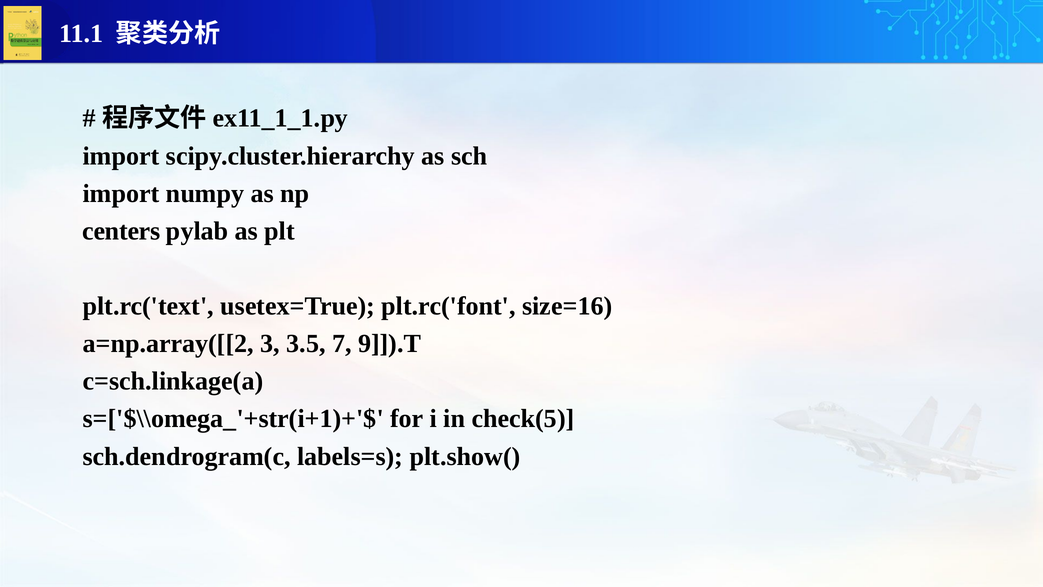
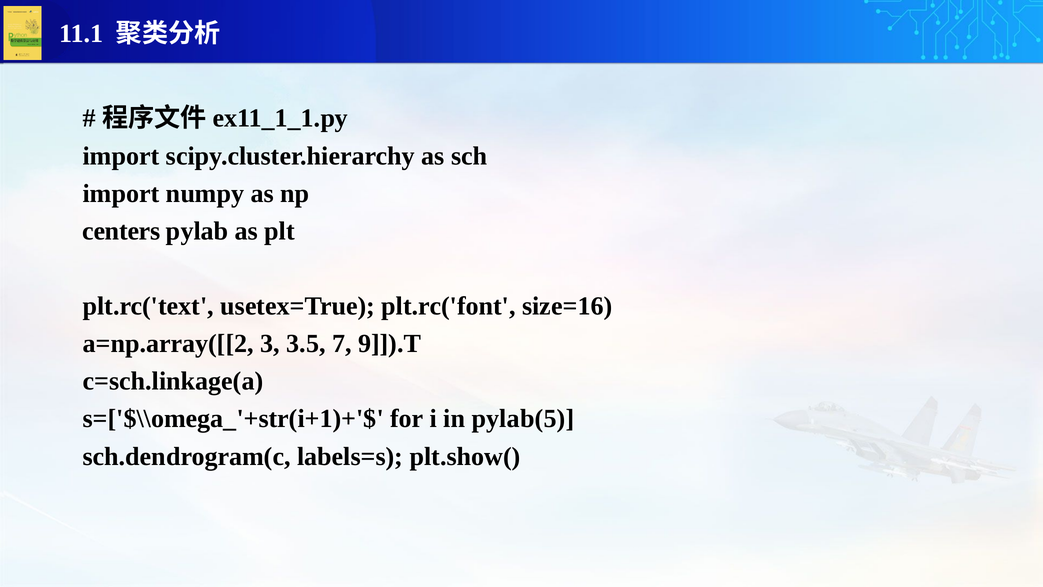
check(5: check(5 -> pylab(5
